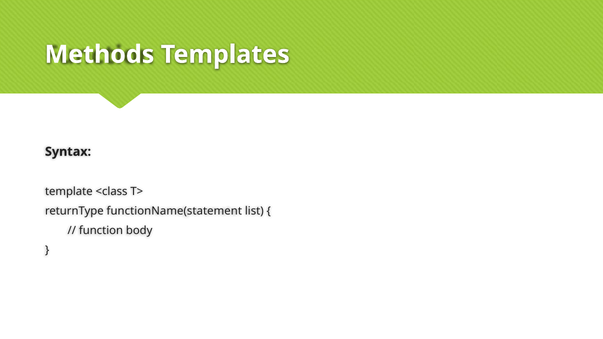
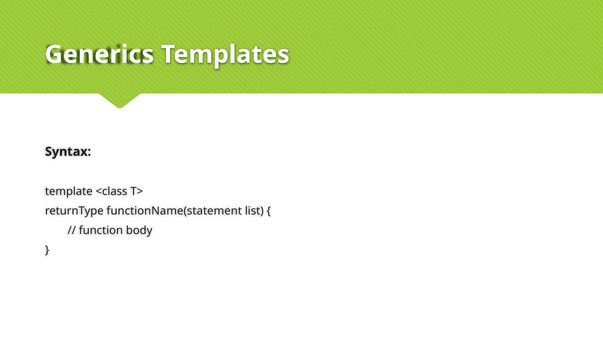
Methods: Methods -> Generics
